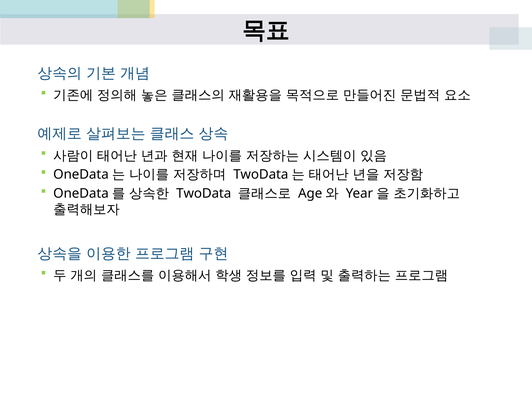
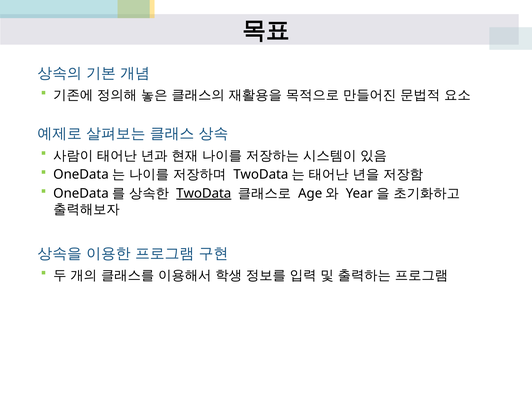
TwoData underline: none -> present
